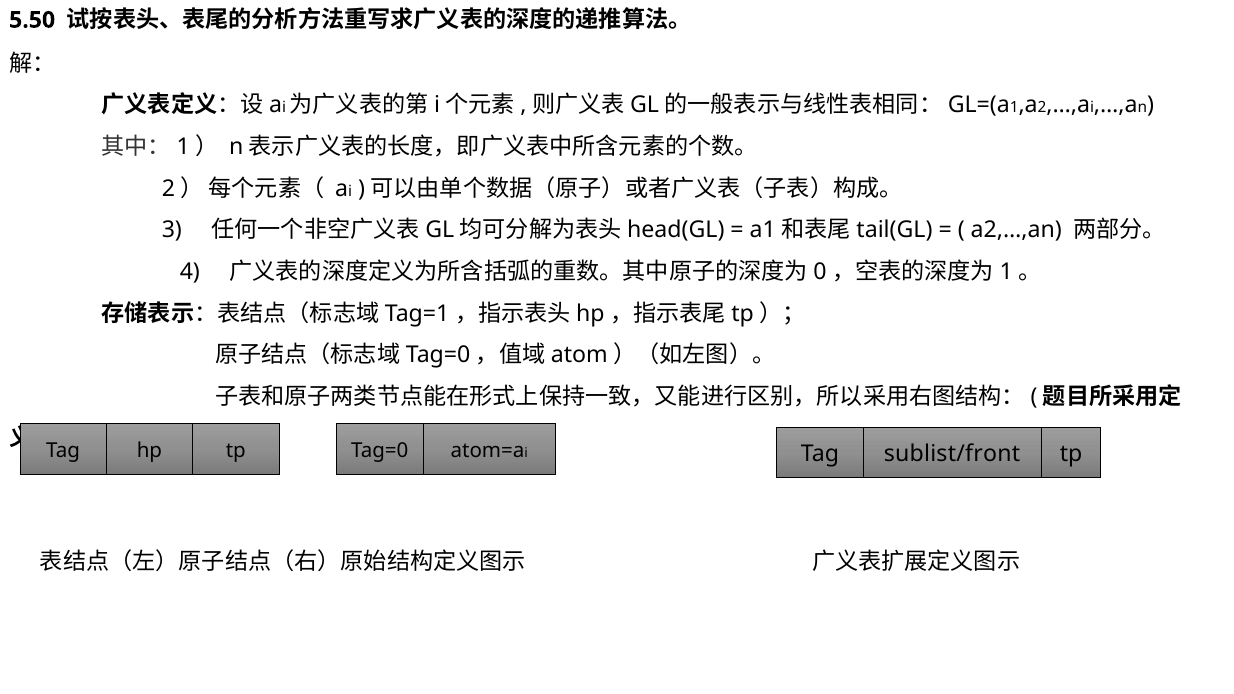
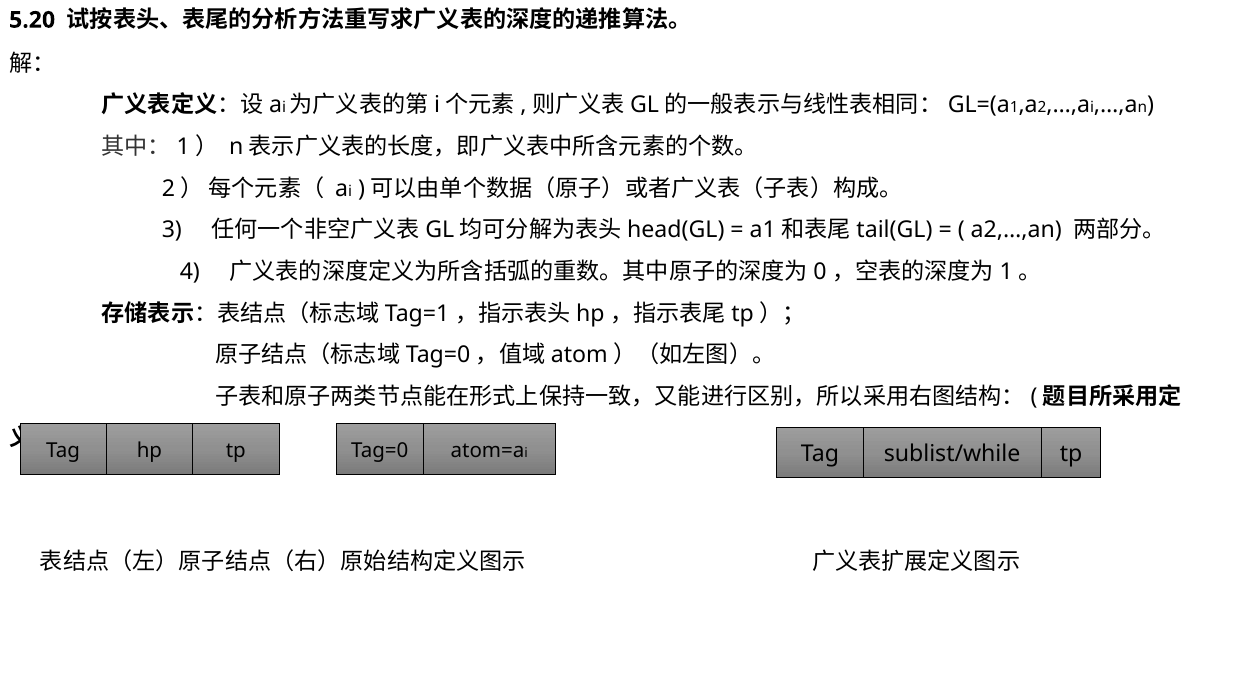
5.50: 5.50 -> 5.20
sublist/front: sublist/front -> sublist/while
